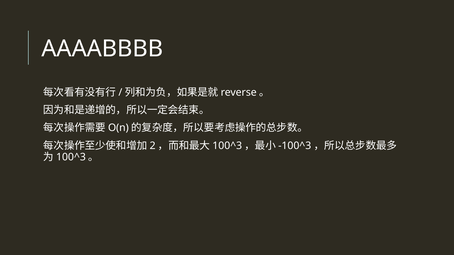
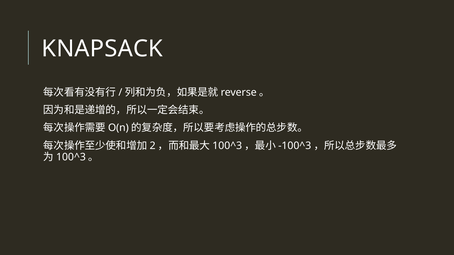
AAAABBBB: AAAABBBB -> KNAPSACK
